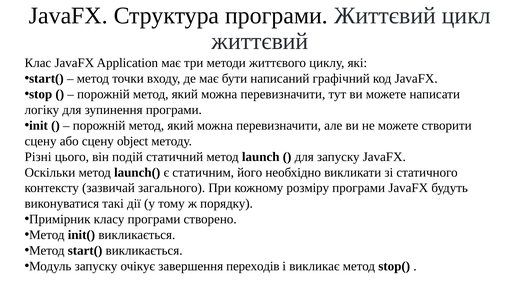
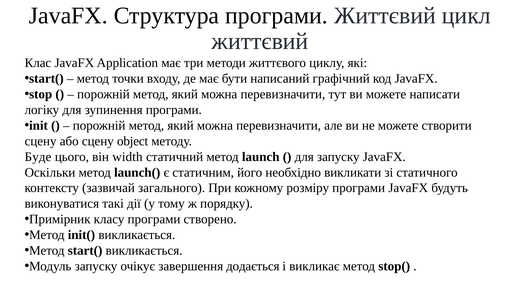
Різні: Різні -> Буде
подій: подій -> width
переходів: переходів -> додається
